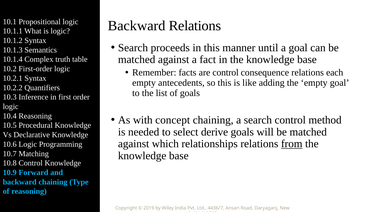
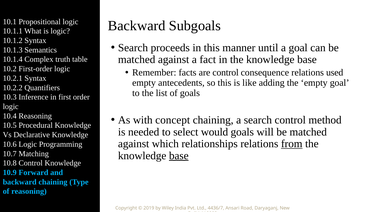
Backward Relations: Relations -> Subgoals
each: each -> used
derive: derive -> would
base at (179, 156) underline: none -> present
